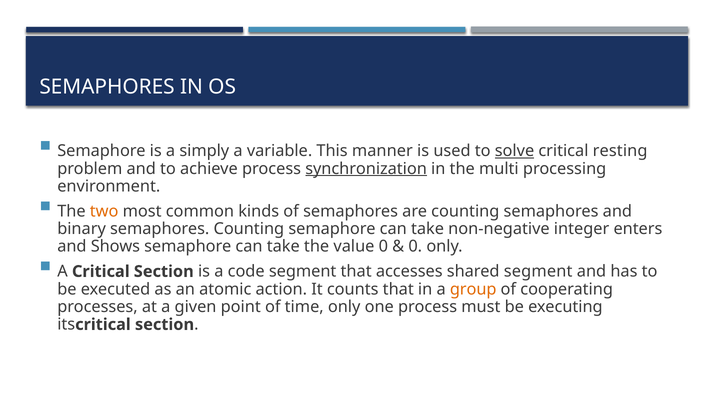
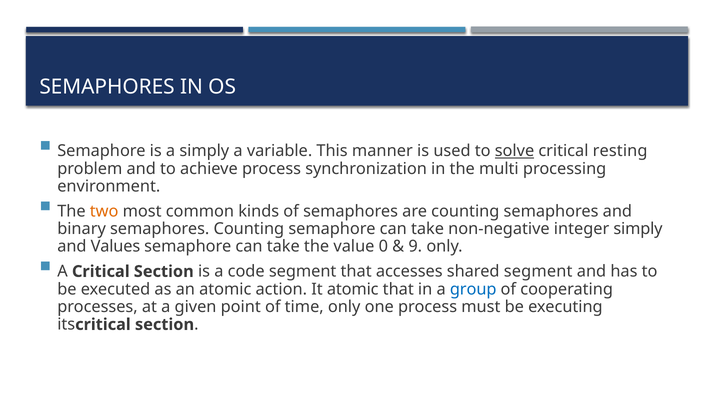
synchronization underline: present -> none
integer enters: enters -> simply
Shows: Shows -> Values
0 at (415, 246): 0 -> 9
It counts: counts -> atomic
group colour: orange -> blue
